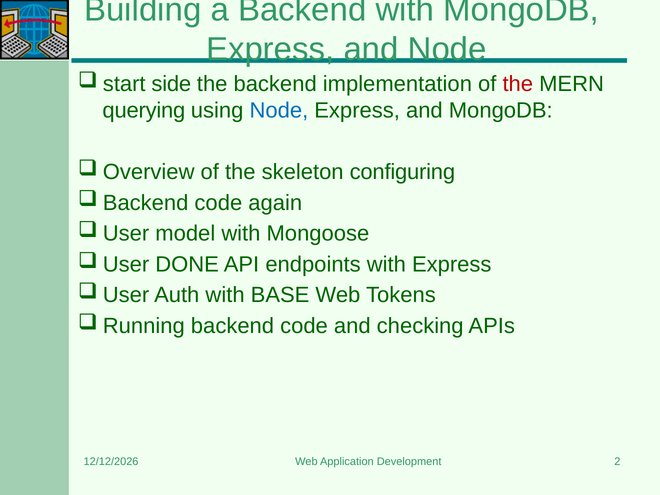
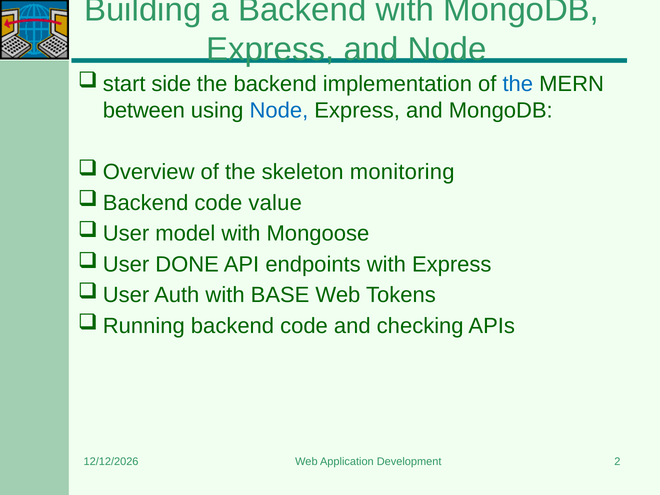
the at (518, 84) colour: red -> blue
querying: querying -> between
configuring: configuring -> monitoring
again: again -> value
